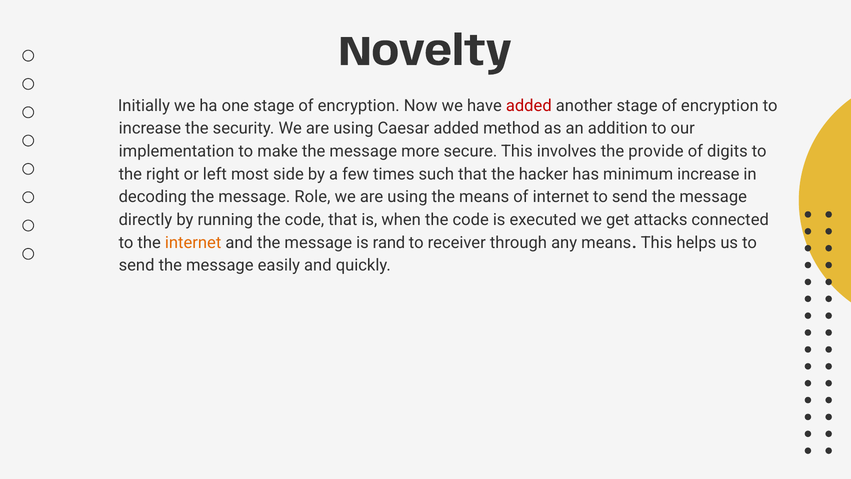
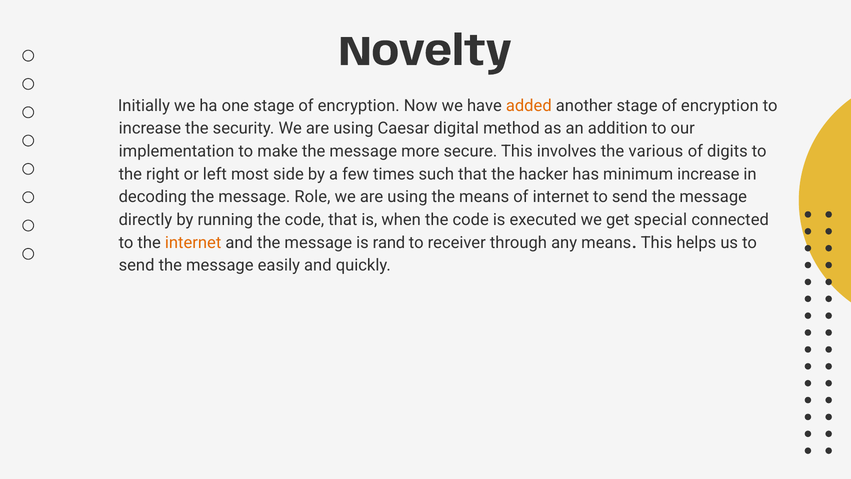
added at (529, 106) colour: red -> orange
Caesar added: added -> digital
provide: provide -> various
attacks: attacks -> special
